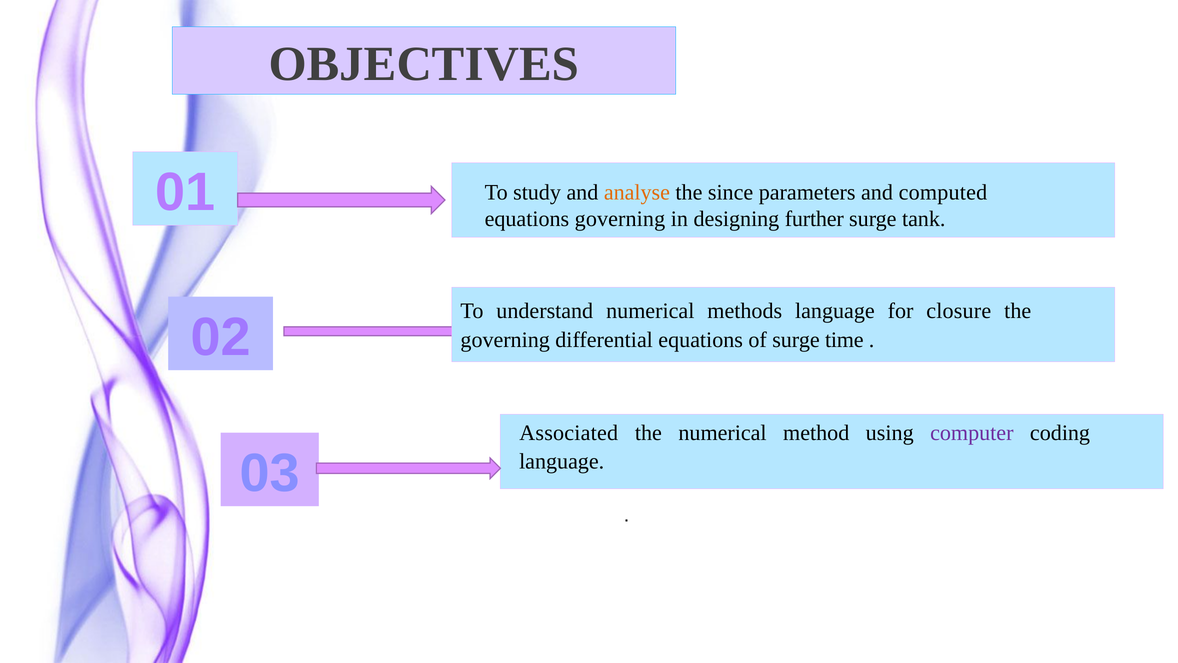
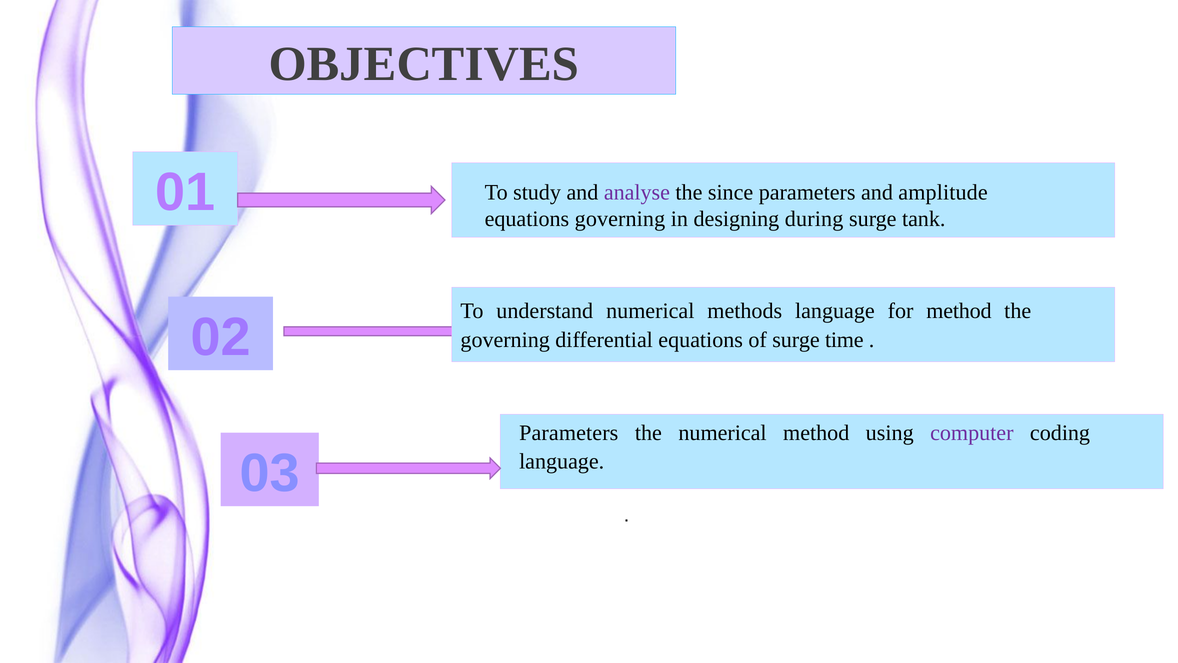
analyse colour: orange -> purple
computed: computed -> amplitude
further: further -> during
for closure: closure -> method
Associated at (569, 433): Associated -> Parameters
